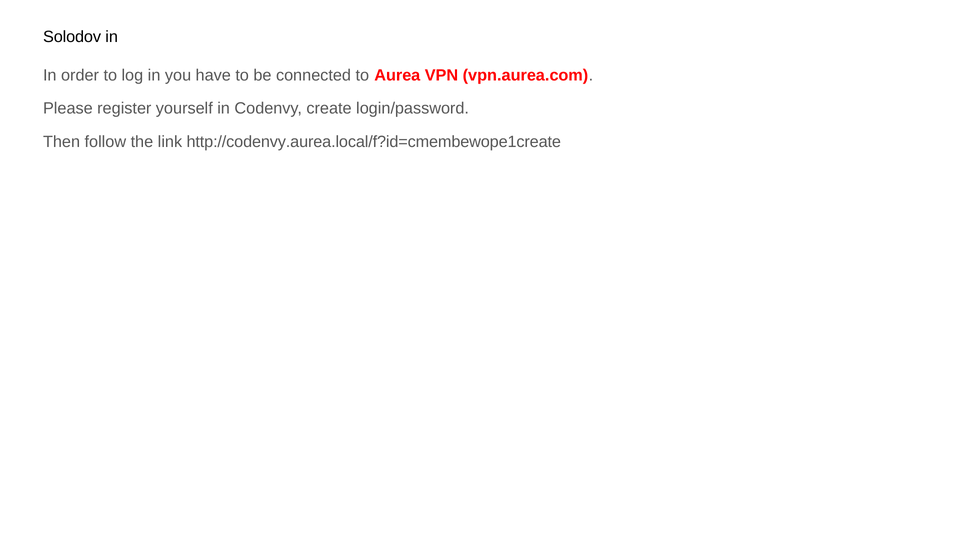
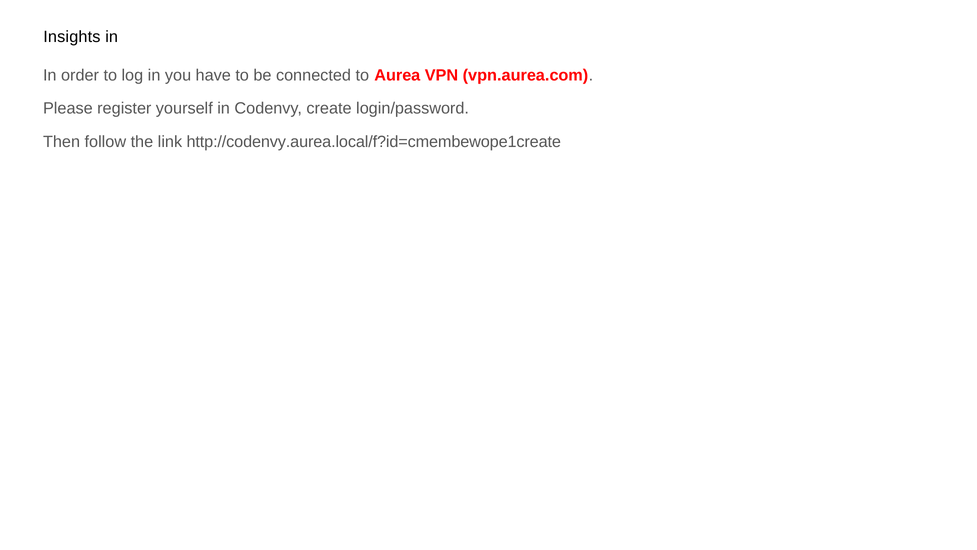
Solodov: Solodov -> Insights
